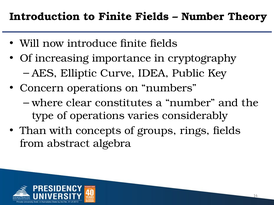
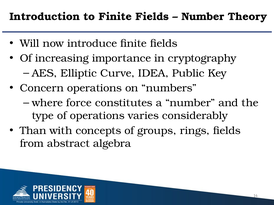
clear: clear -> force
